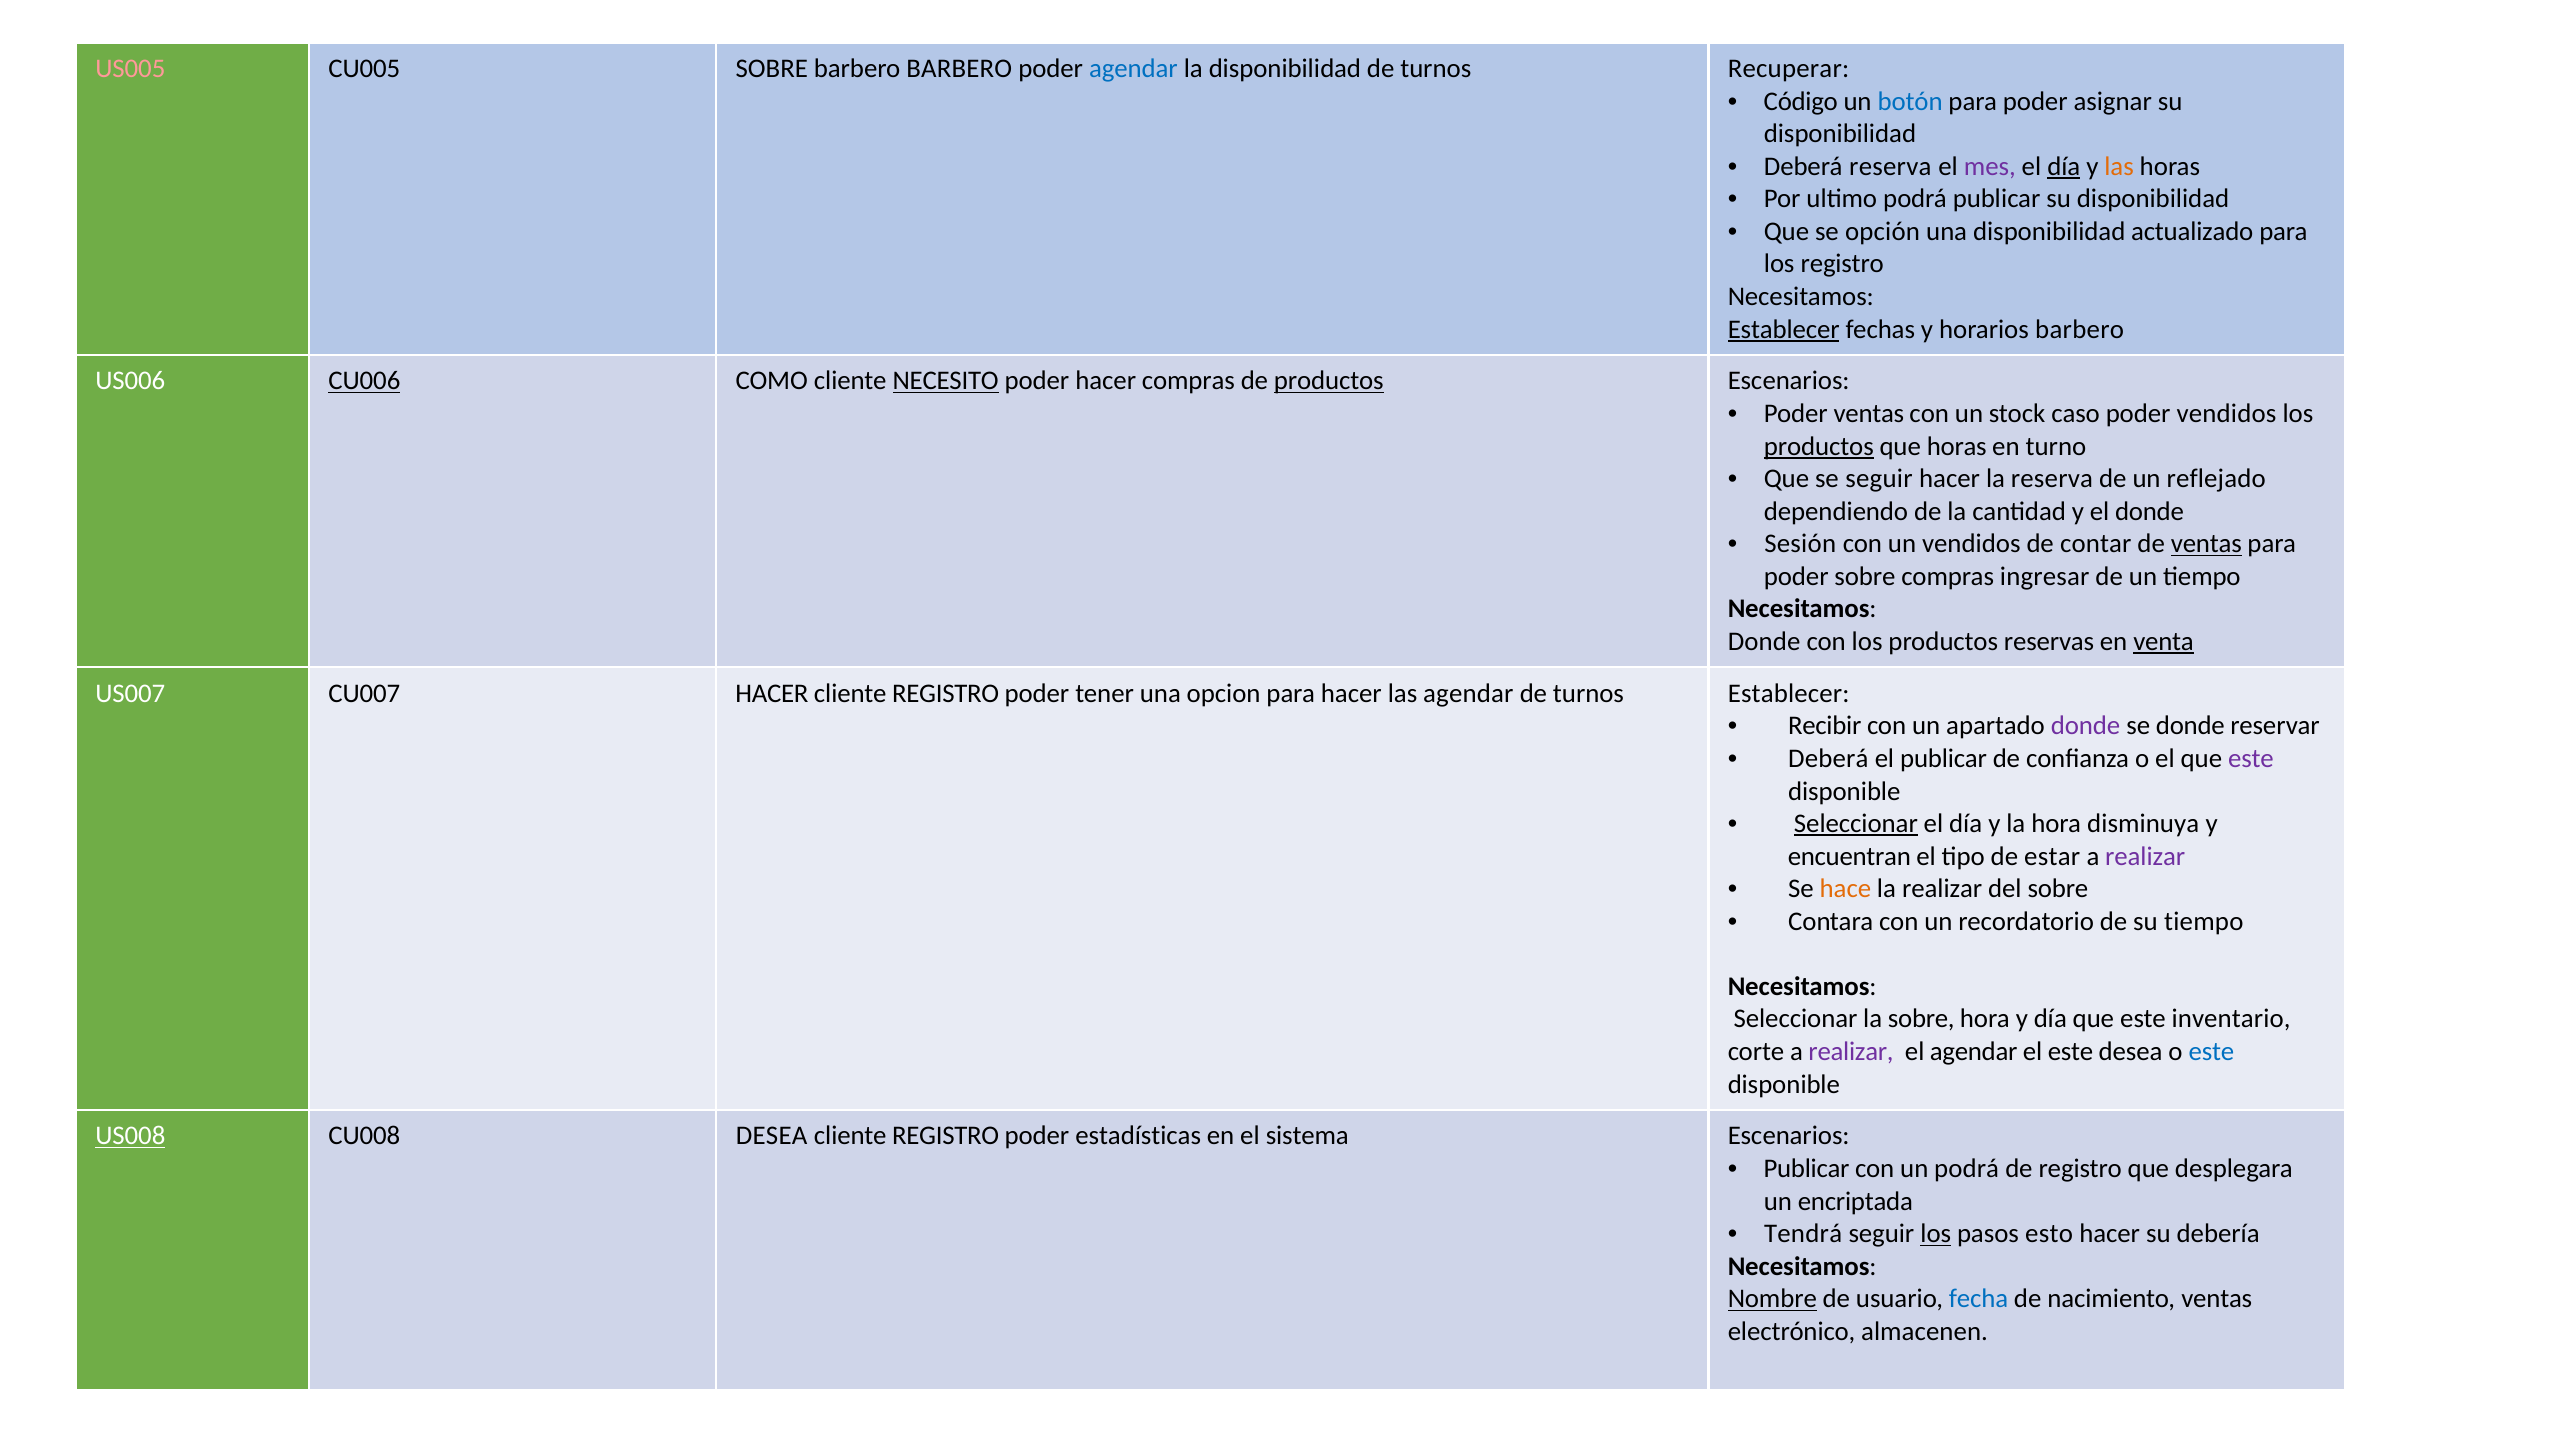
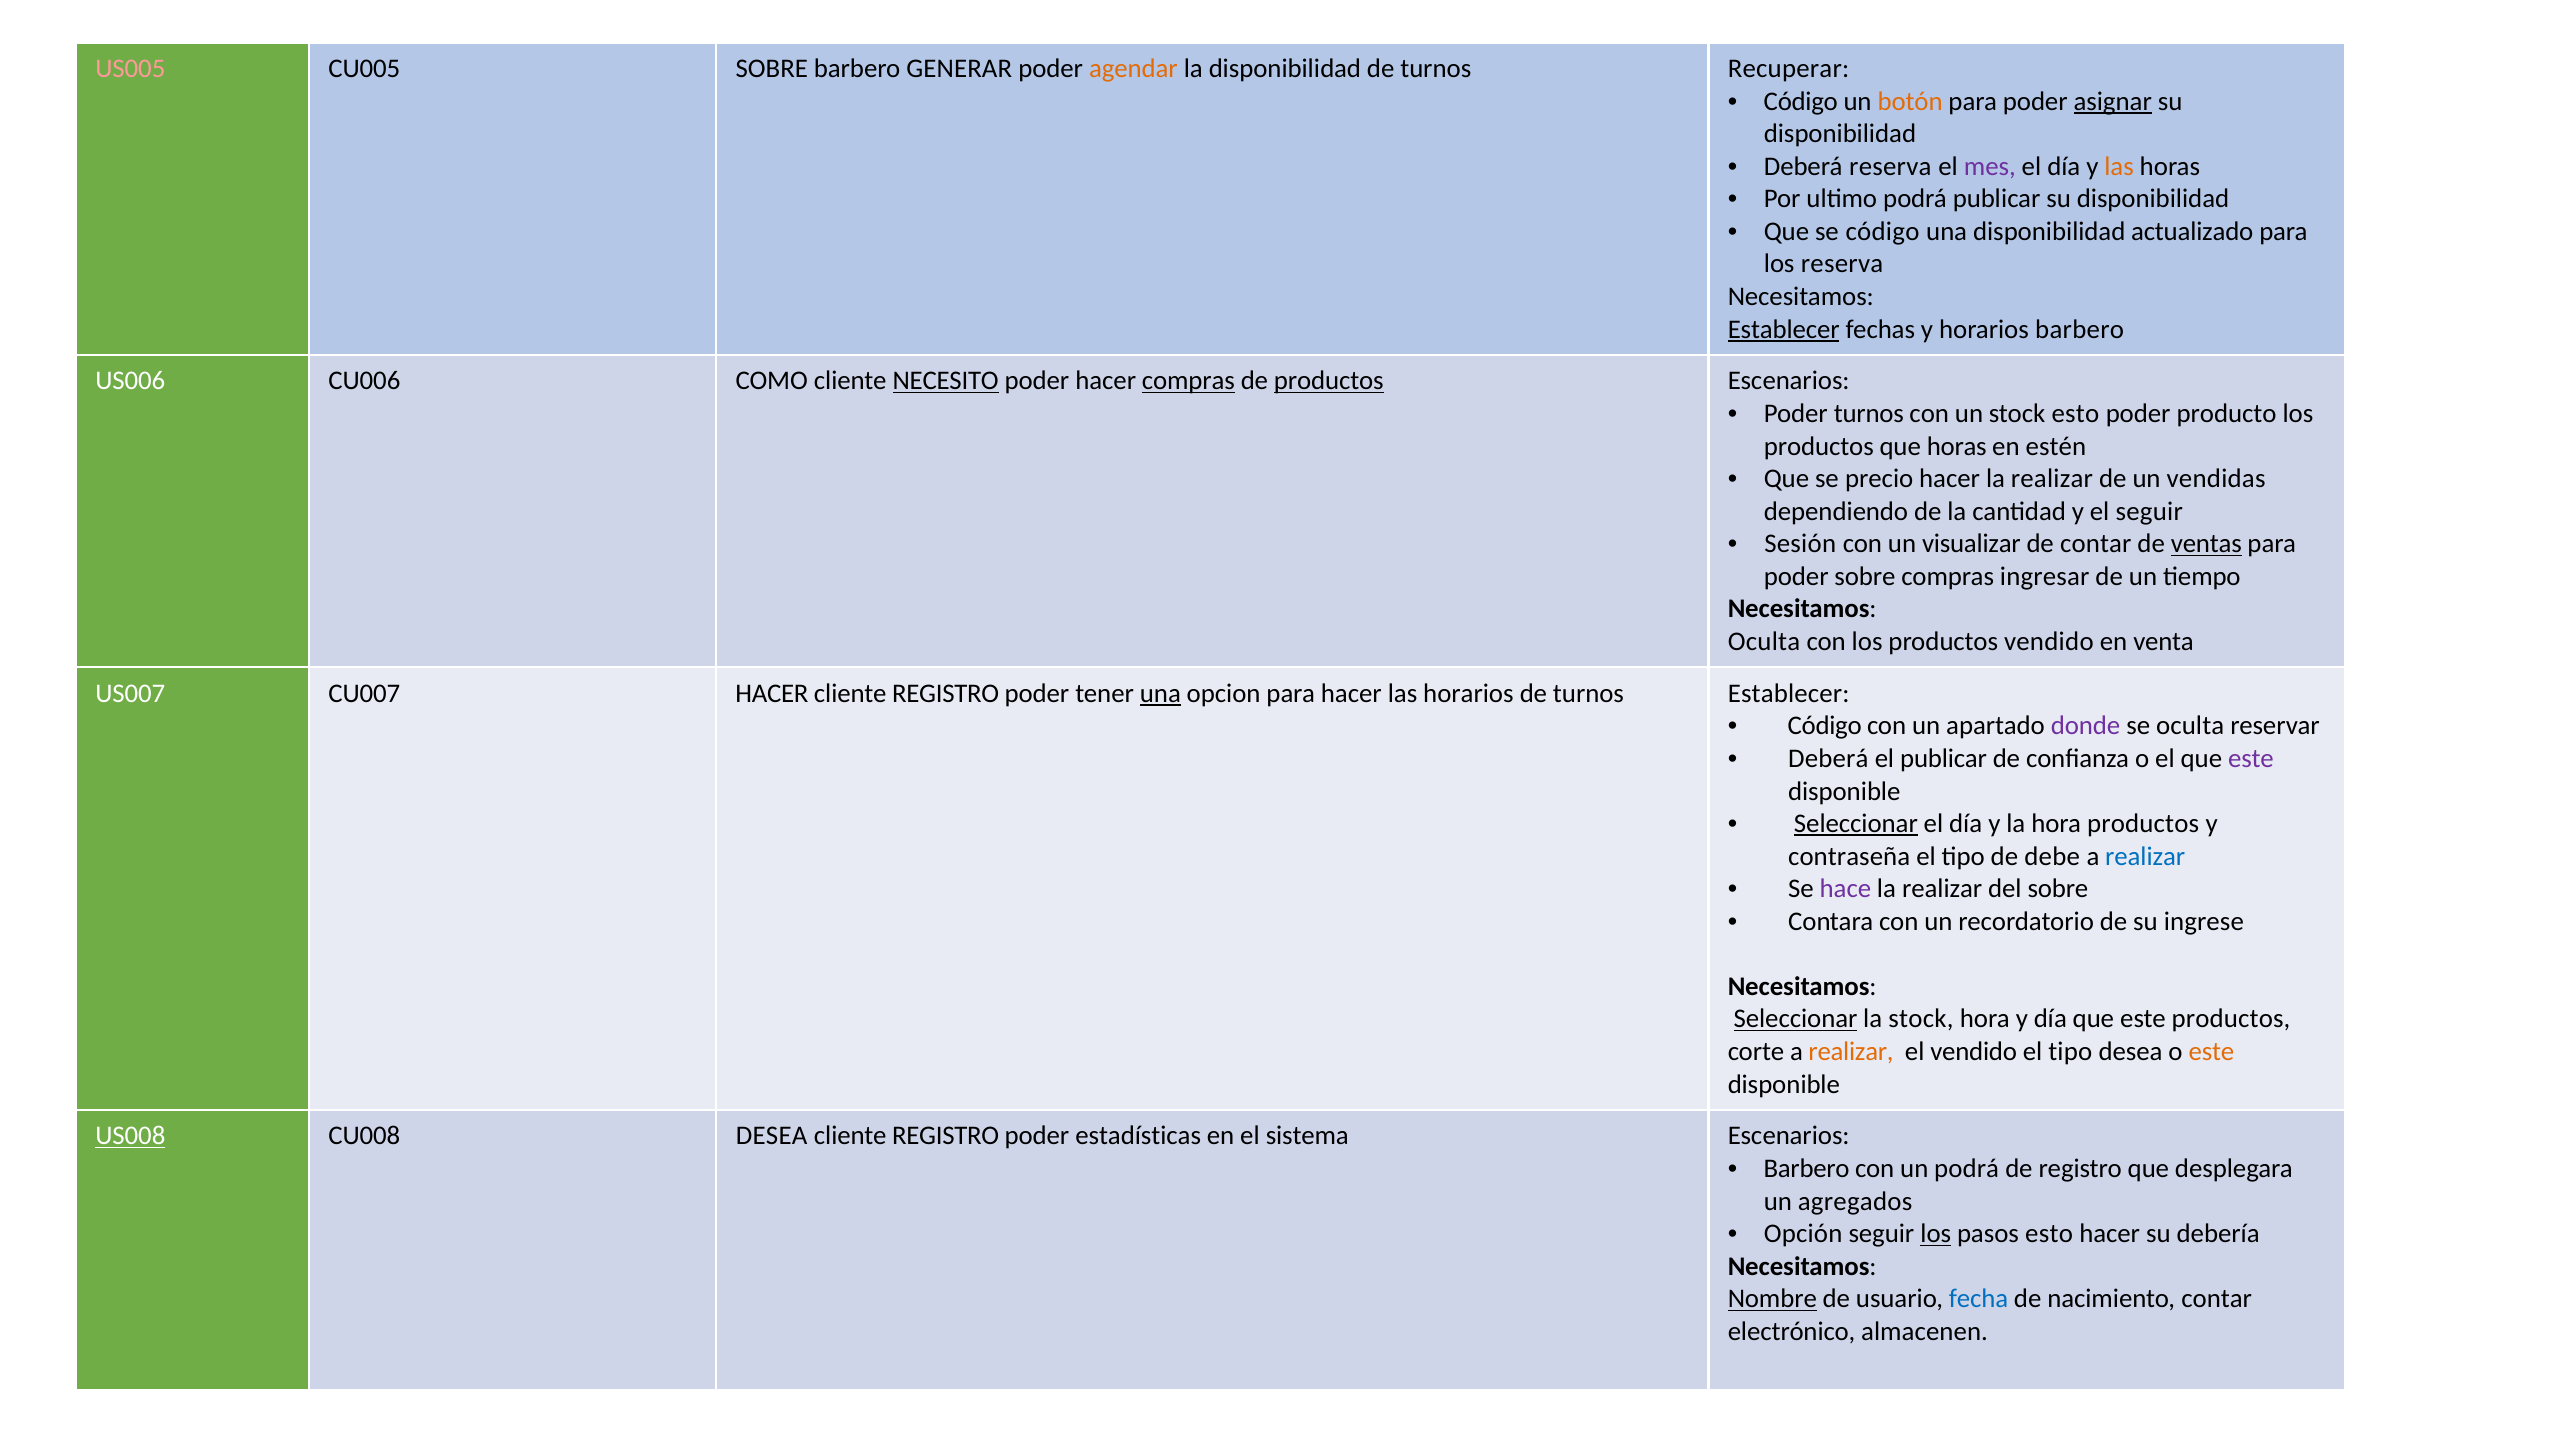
barbero BARBERO: BARBERO -> GENERAR
agendar at (1133, 69) colour: blue -> orange
botón colour: blue -> orange
asignar underline: none -> present
día at (2064, 166) underline: present -> none
se opción: opción -> código
los registro: registro -> reserva
CU006 underline: present -> none
compras at (1188, 381) underline: none -> present
Poder ventas: ventas -> turnos
stock caso: caso -> esto
poder vendidos: vendidos -> producto
productos at (1819, 446) underline: present -> none
turno: turno -> estén
se seguir: seguir -> precio
hacer la reserva: reserva -> realizar
reflejado: reflejado -> vendidas
el donde: donde -> seguir
un vendidos: vendidos -> visualizar
Donde at (1764, 642): Donde -> Oculta
productos reservas: reservas -> vendido
venta underline: present -> none
una at (1160, 693) underline: none -> present
las agendar: agendar -> horarios
Recibir at (1825, 726): Recibir -> Código
se donde: donde -> oculta
hora disminuya: disminuya -> productos
encuentran: encuentran -> contraseña
estar: estar -> debe
realizar at (2145, 856) colour: purple -> blue
hace colour: orange -> purple
su tiempo: tiempo -> ingrese
Seleccionar at (1796, 1019) underline: none -> present
la sobre: sobre -> stock
este inventario: inventario -> productos
realizar at (1851, 1052) colour: purple -> orange
el agendar: agendar -> vendido
este at (2071, 1052): este -> tipo
este at (2211, 1052) colour: blue -> orange
Publicar at (1807, 1169): Publicar -> Barbero
encriptada: encriptada -> agregados
Tendrá: Tendrá -> Opción
nacimiento ventas: ventas -> contar
